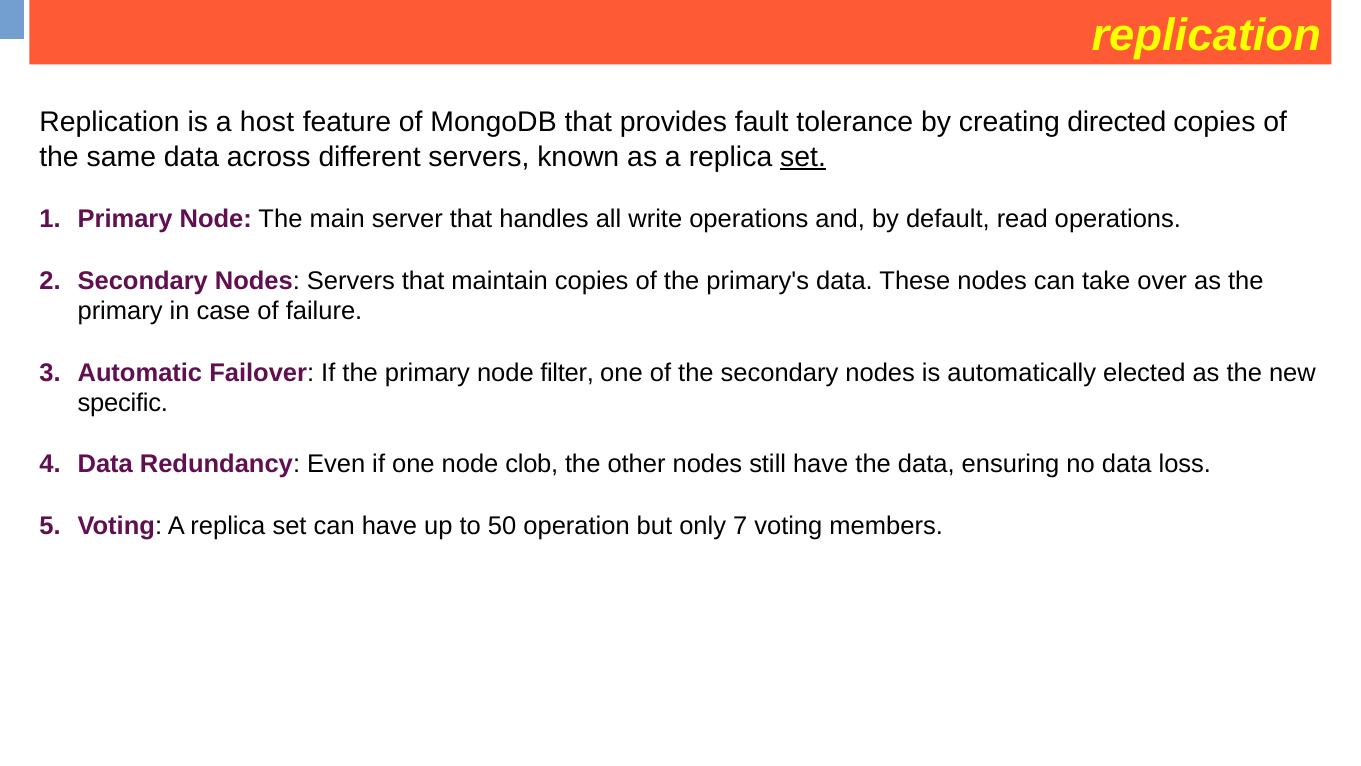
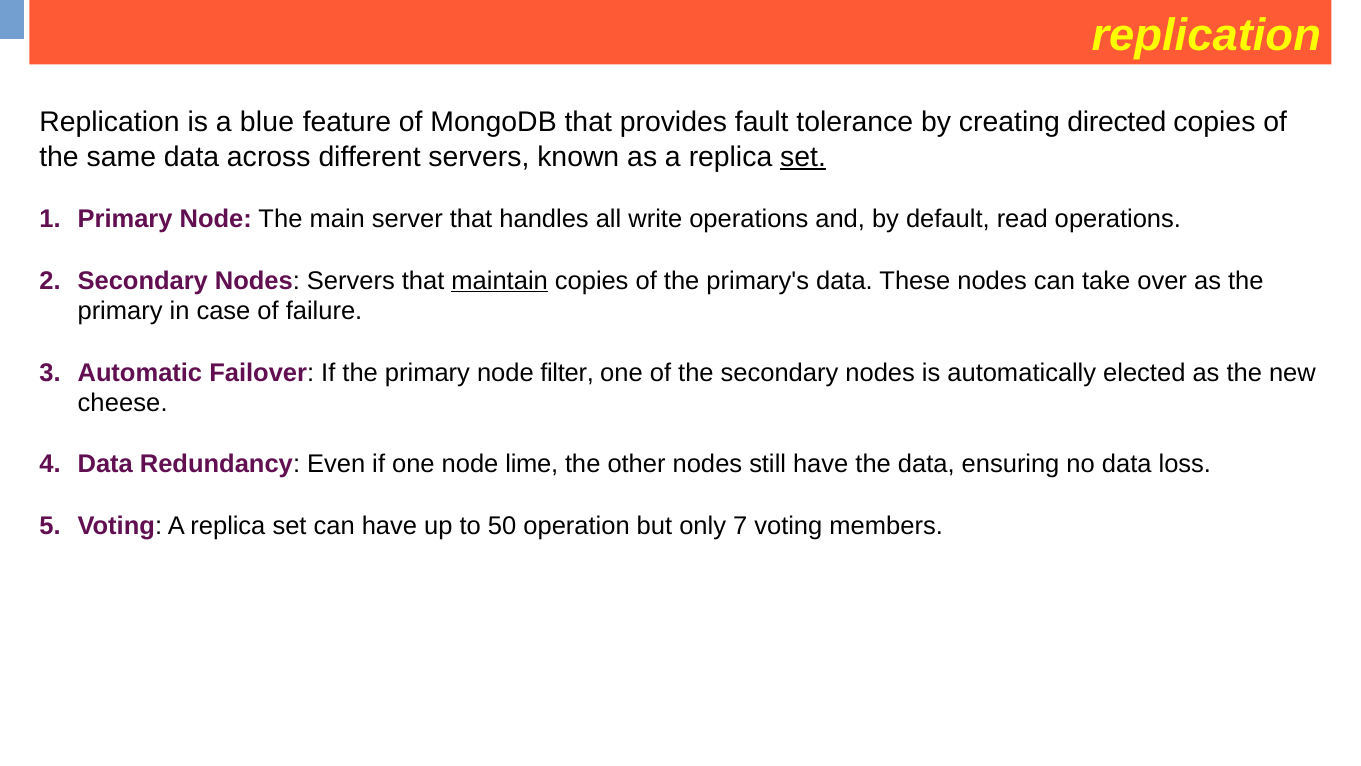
host: host -> blue
maintain underline: none -> present
specific: specific -> cheese
clob: clob -> lime
